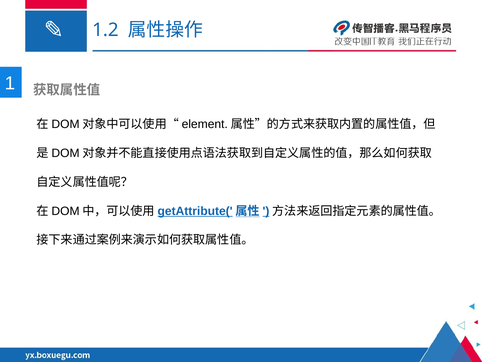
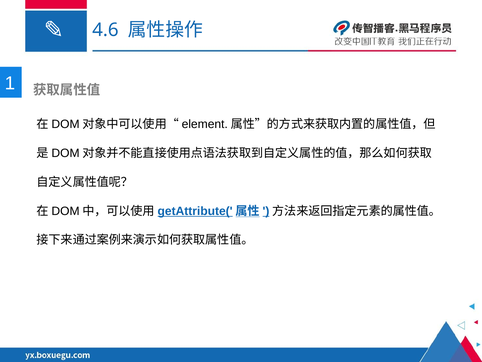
1.2: 1.2 -> 4.6
